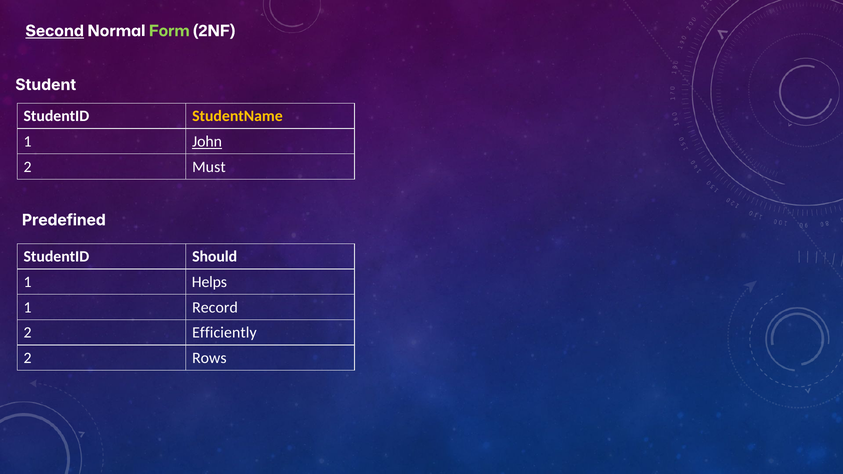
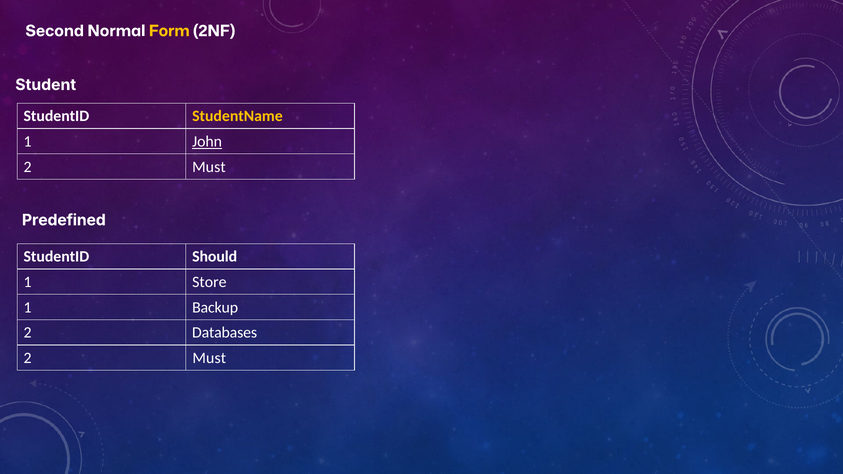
Second underline: present -> none
Form colour: light green -> yellow
Helps: Helps -> Store
Record: Record -> Backup
Efficiently: Efficiently -> Databases
Rows at (209, 358): Rows -> Must
